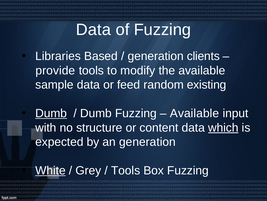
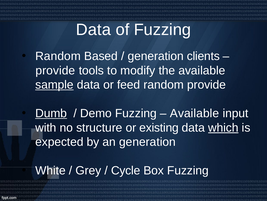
Libraries at (58, 56): Libraries -> Random
sample underline: none -> present
random existing: existing -> provide
Dumb at (96, 113): Dumb -> Demo
content: content -> existing
White underline: present -> none
Tools at (126, 170): Tools -> Cycle
